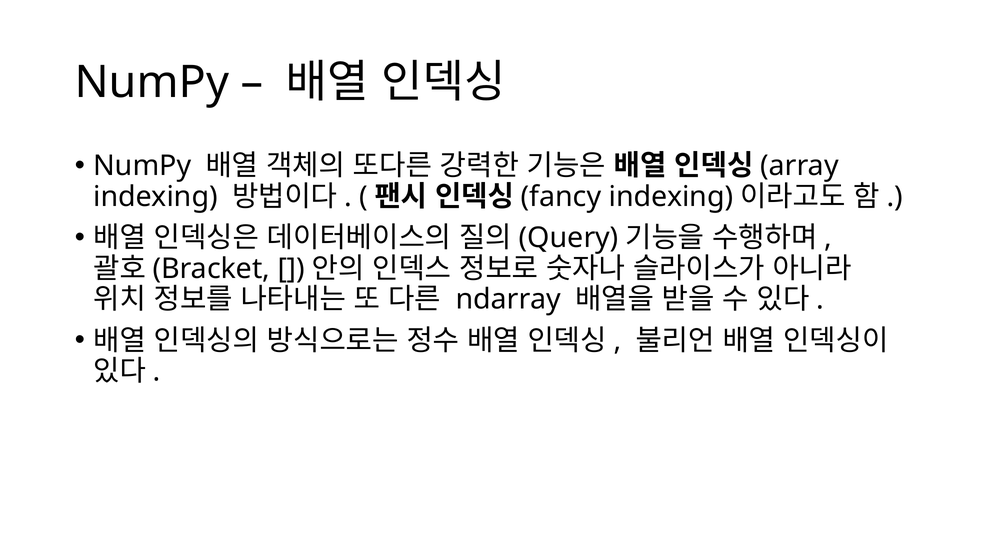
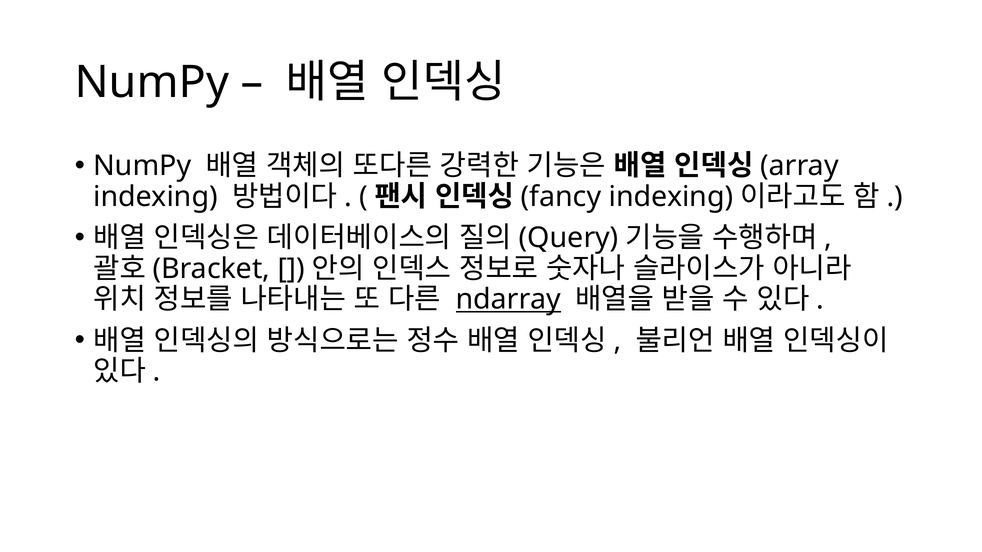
ndarray underline: none -> present
